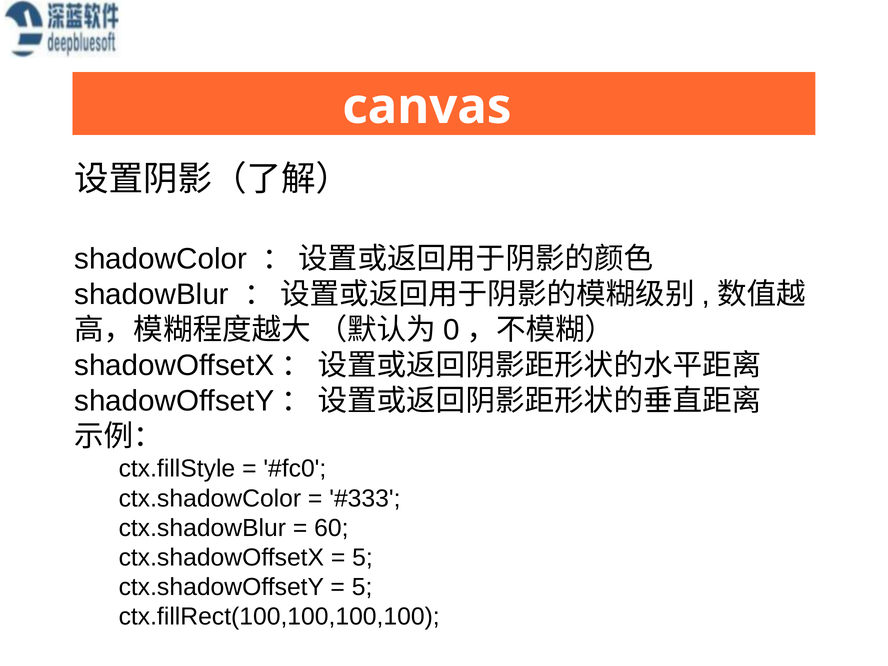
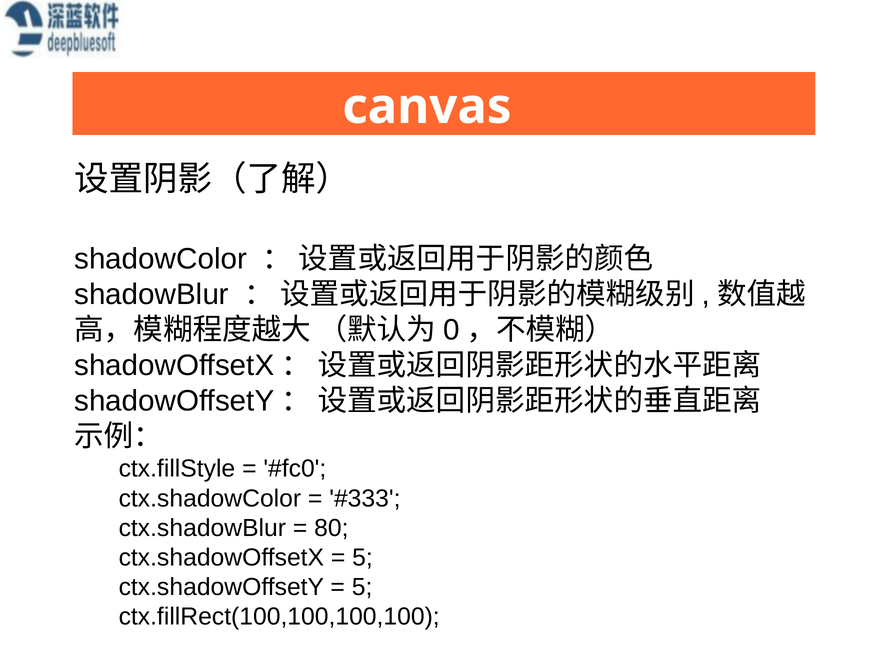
60: 60 -> 80
